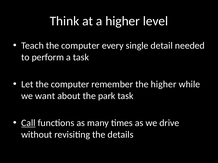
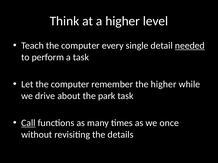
needed underline: none -> present
want: want -> drive
drive: drive -> once
